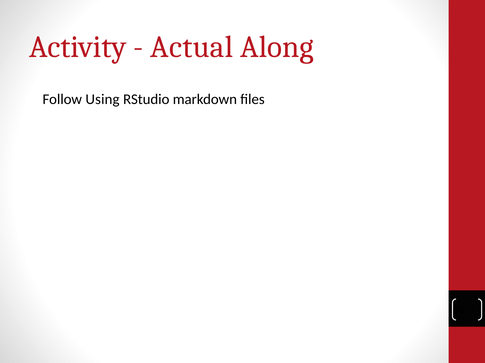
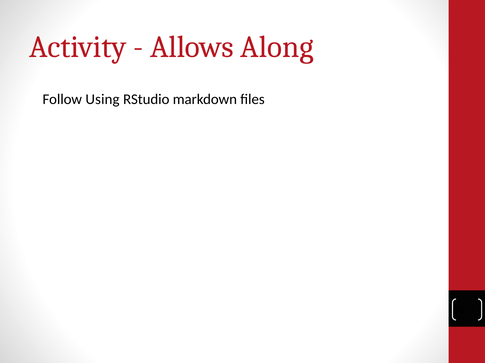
Actual: Actual -> Allows
